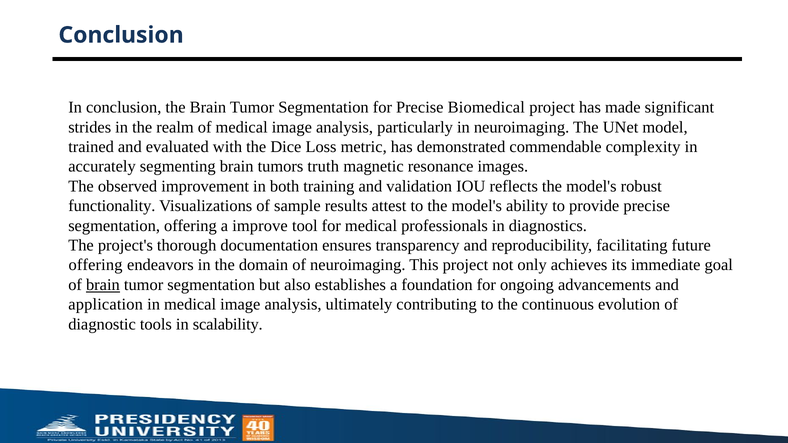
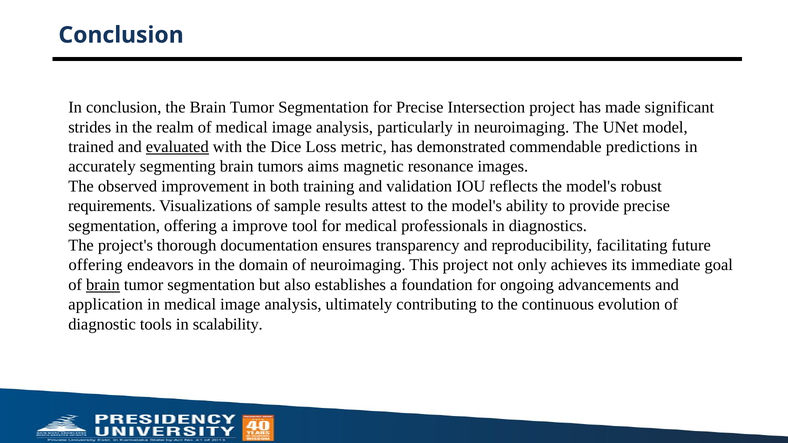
Biomedical: Biomedical -> Intersection
evaluated underline: none -> present
complexity: complexity -> predictions
truth: truth -> aims
functionality: functionality -> requirements
